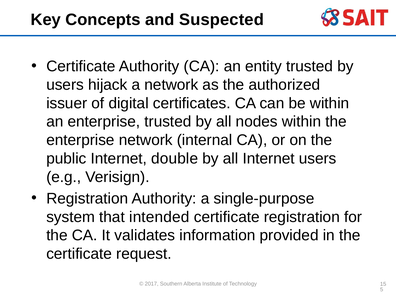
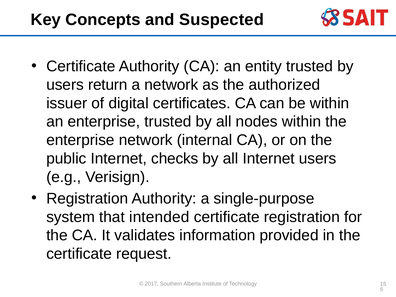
hijack: hijack -> return
double: double -> checks
